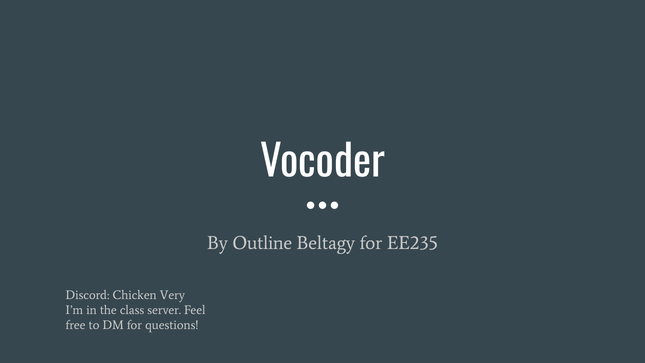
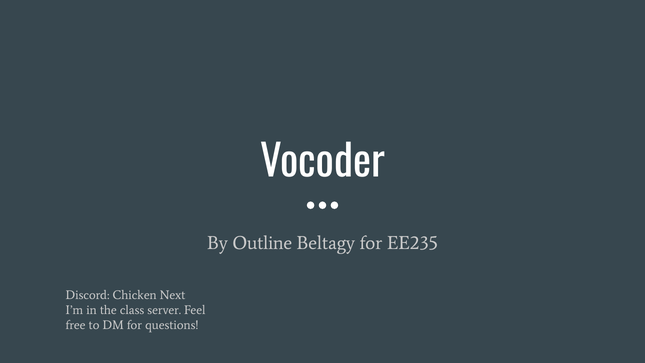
Very: Very -> Next
